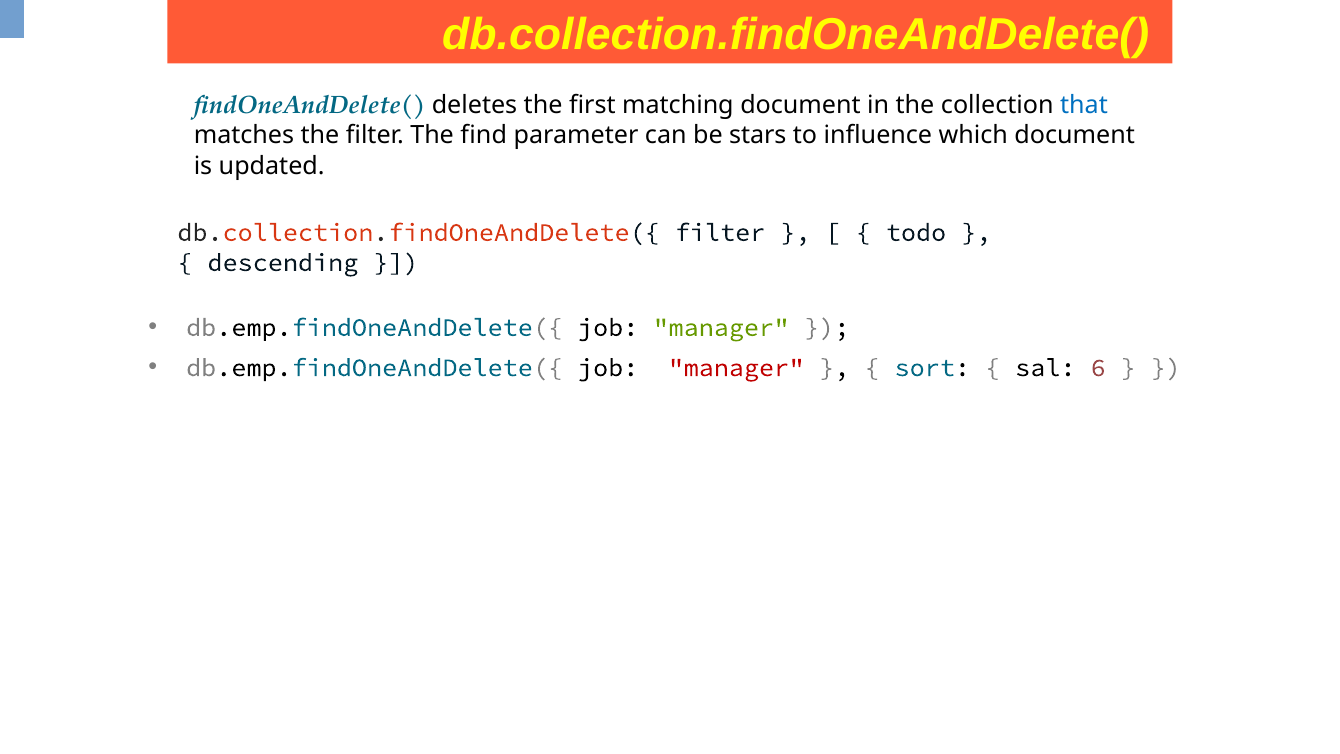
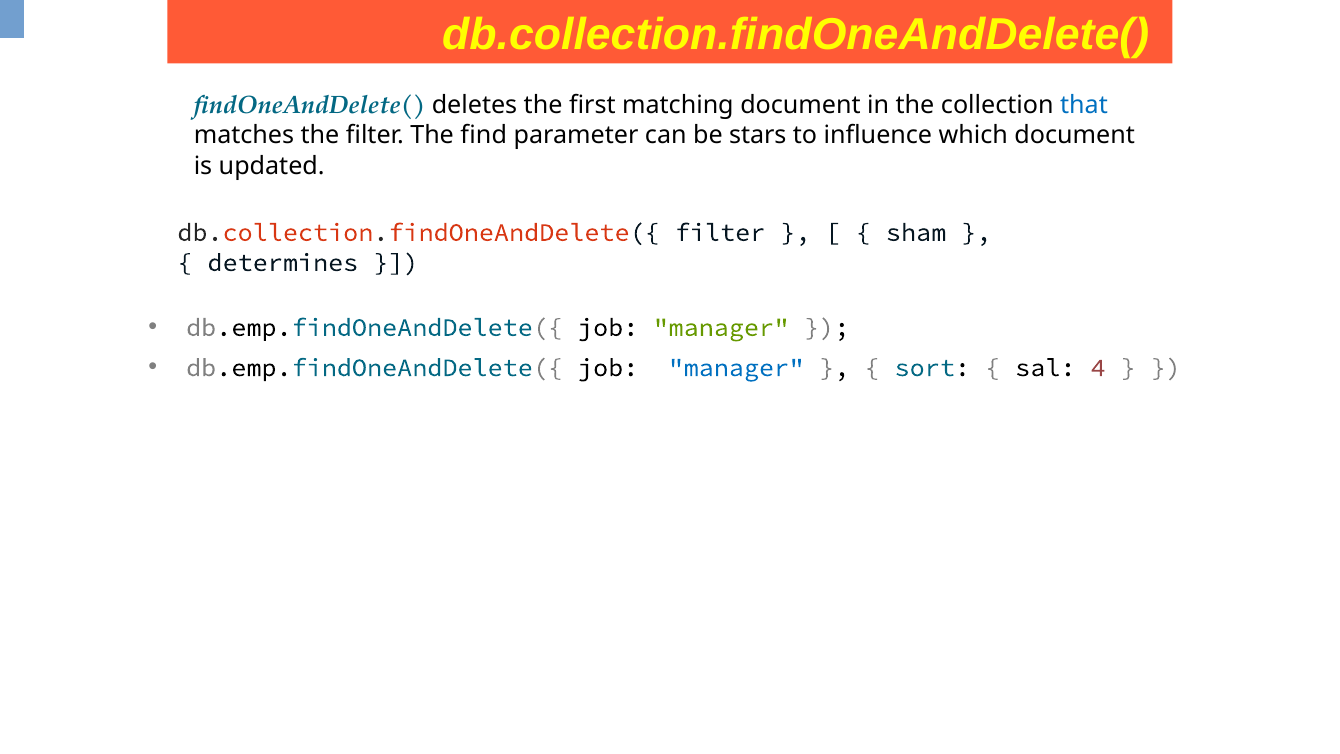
todo: todo -> sham
descending: descending -> determines
manager at (736, 368) colour: red -> blue
6: 6 -> 4
